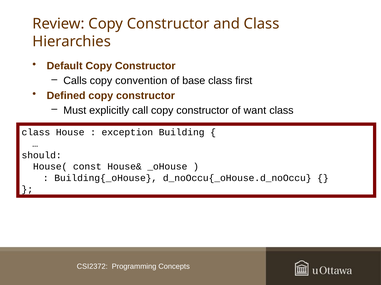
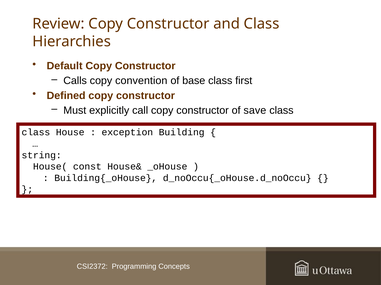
want: want -> save
should: should -> string
